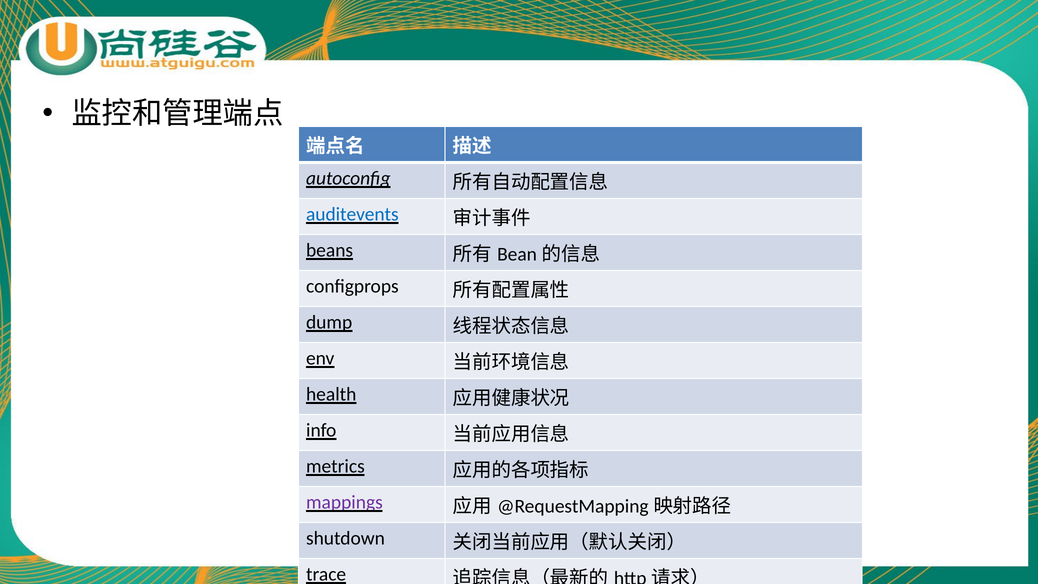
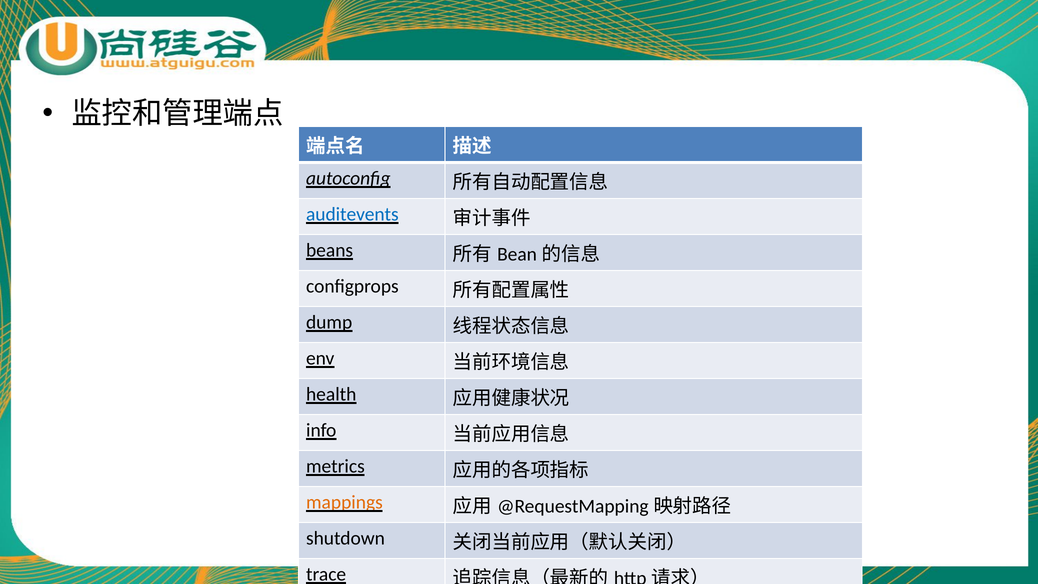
mappings colour: purple -> orange
